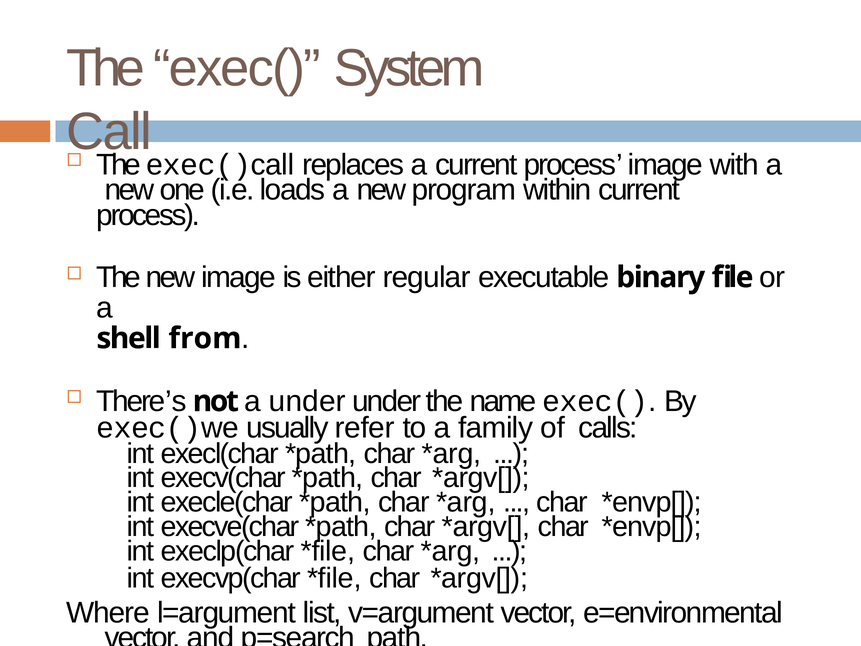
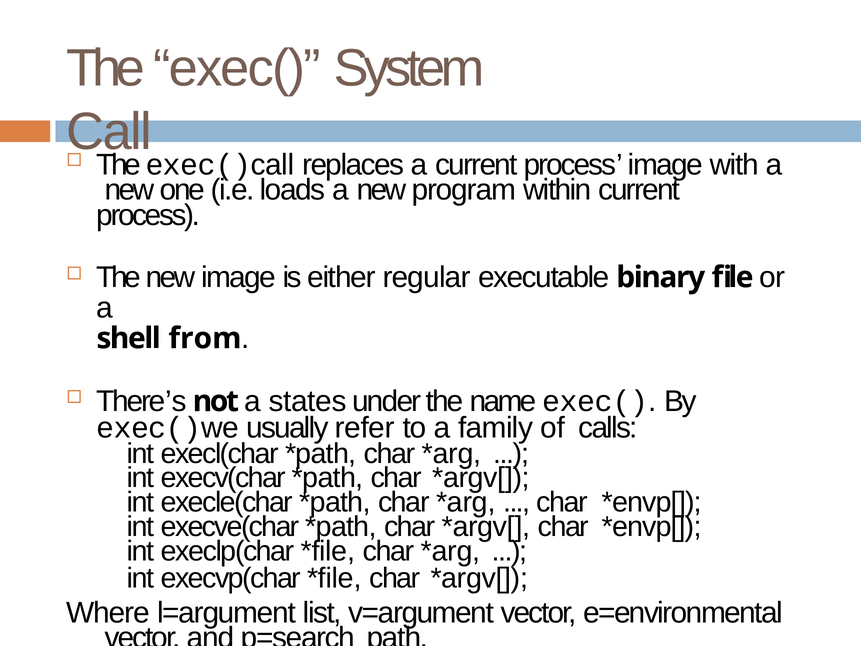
a under: under -> states
